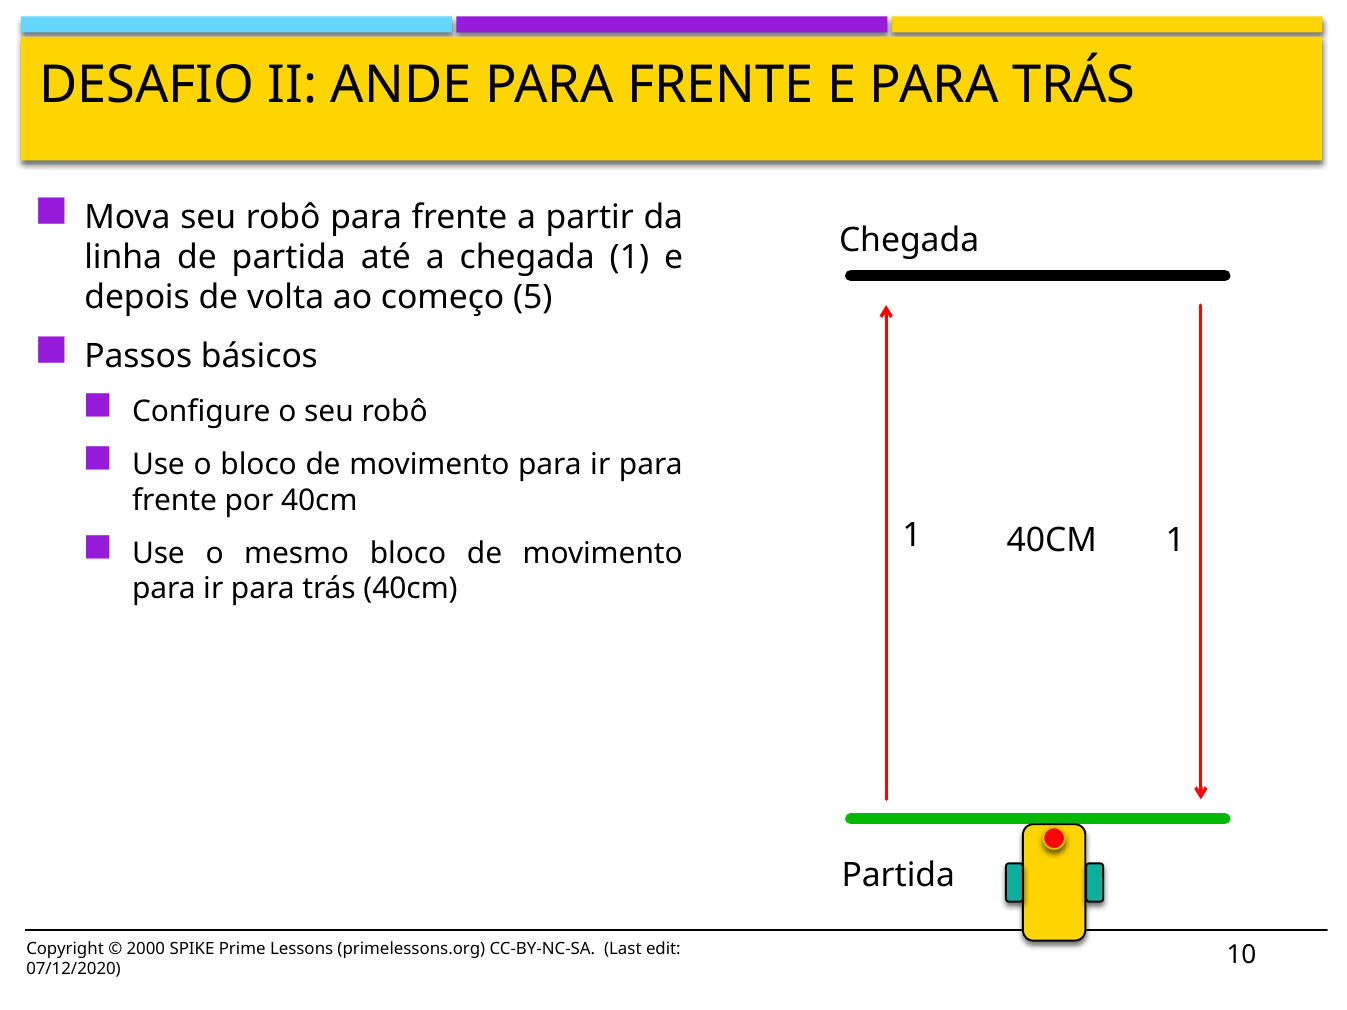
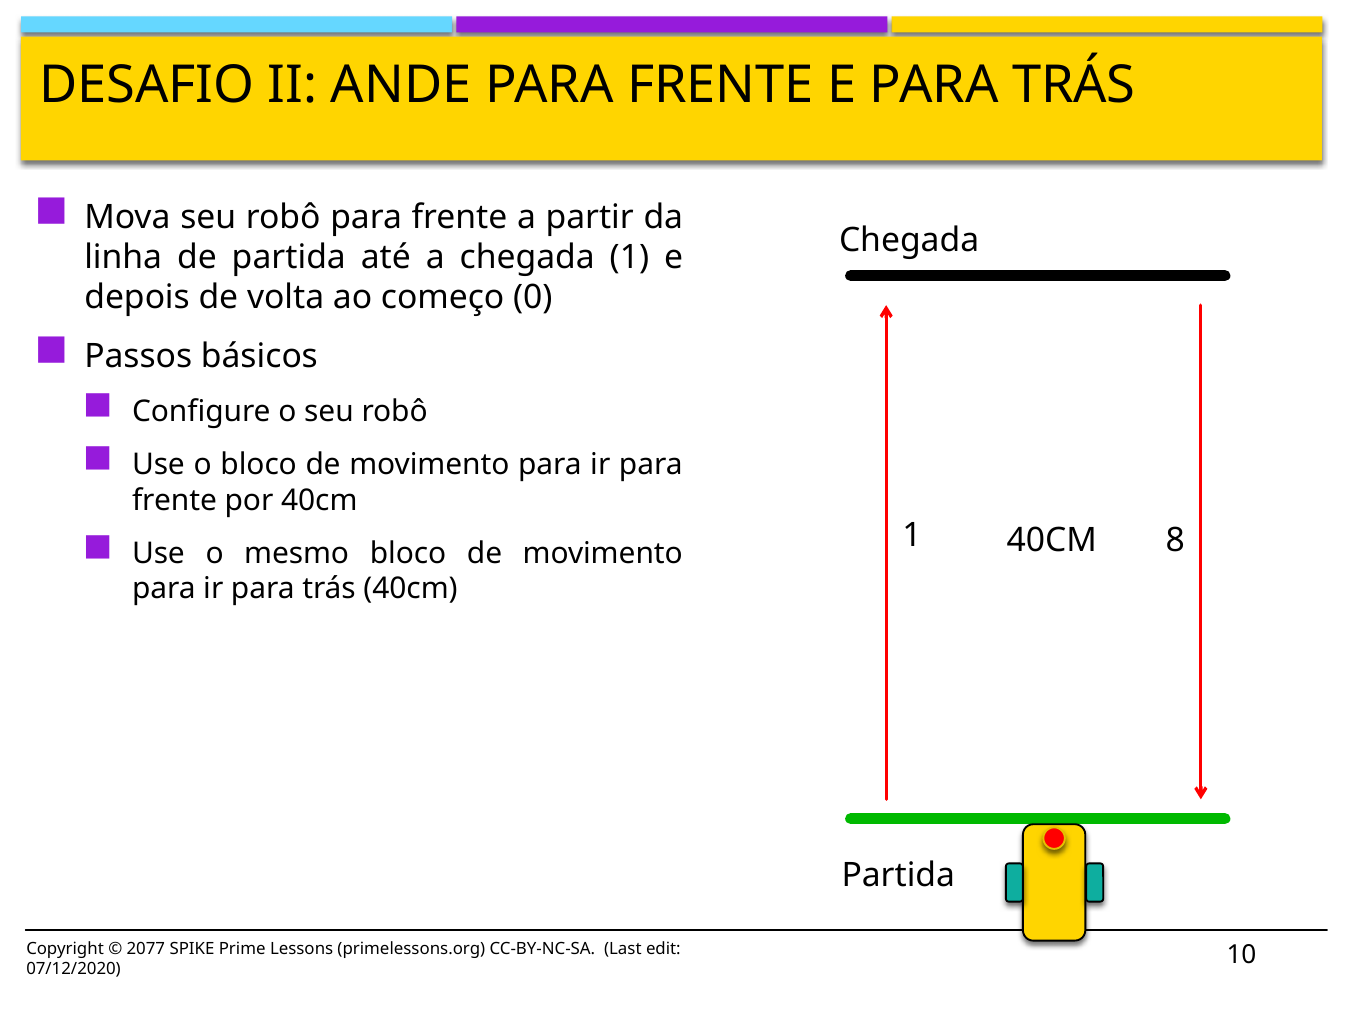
5: 5 -> 0
1 1: 1 -> 8
2000: 2000 -> 2077
